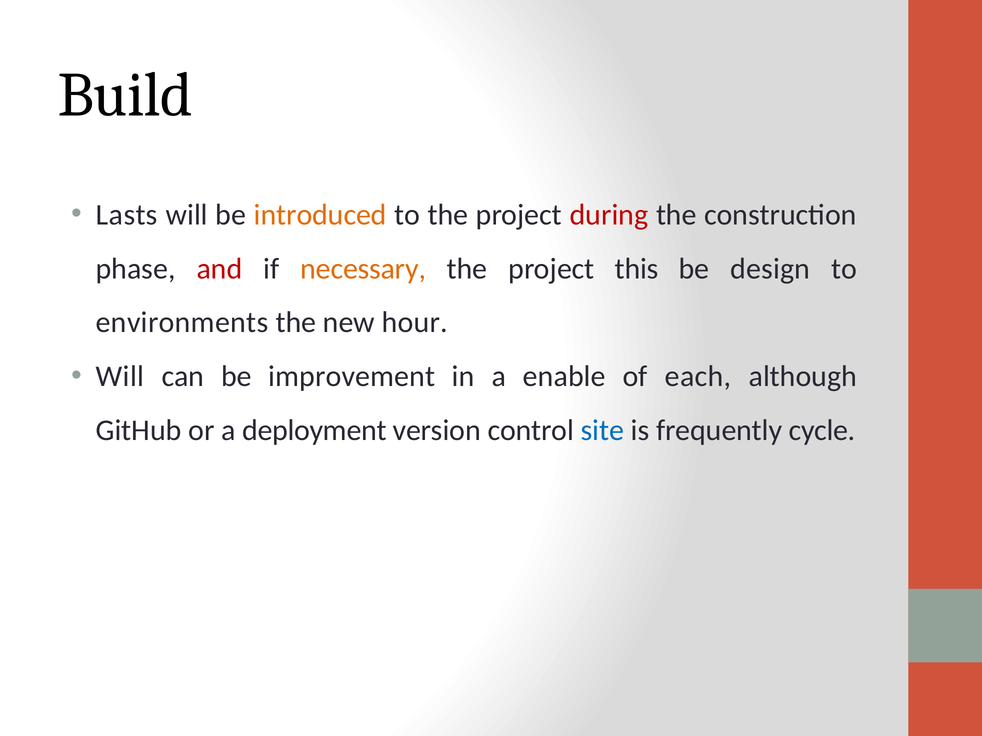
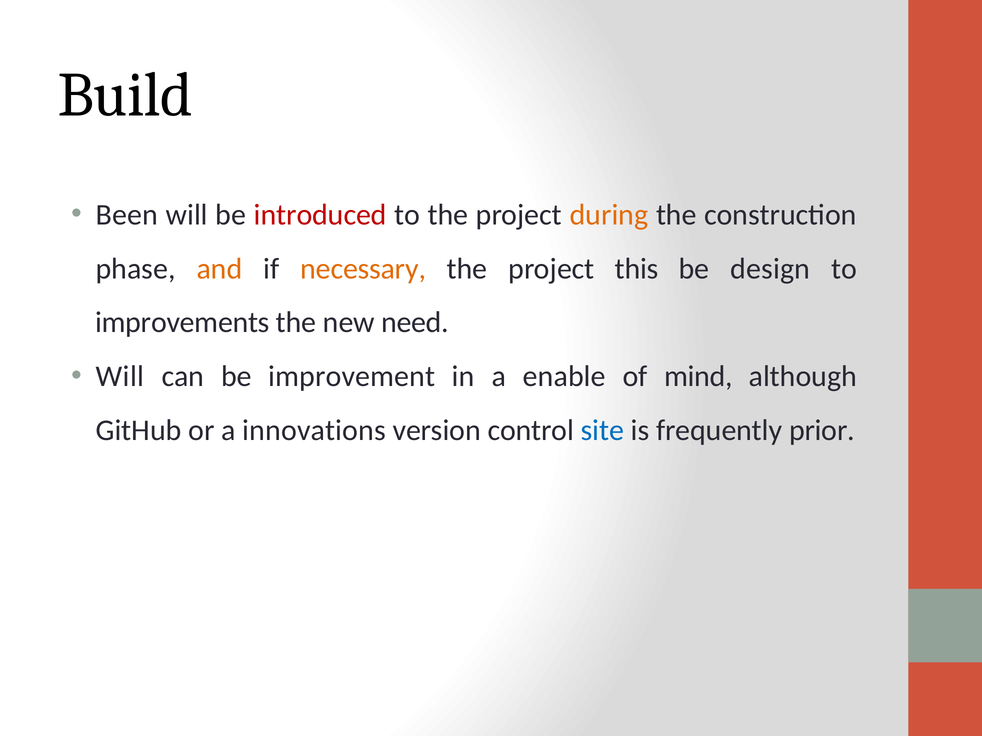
Lasts: Lasts -> Been
introduced colour: orange -> red
during colour: red -> orange
and colour: red -> orange
environments: environments -> improvements
hour: hour -> need
each: each -> mind
deployment: deployment -> innovations
cycle: cycle -> prior
